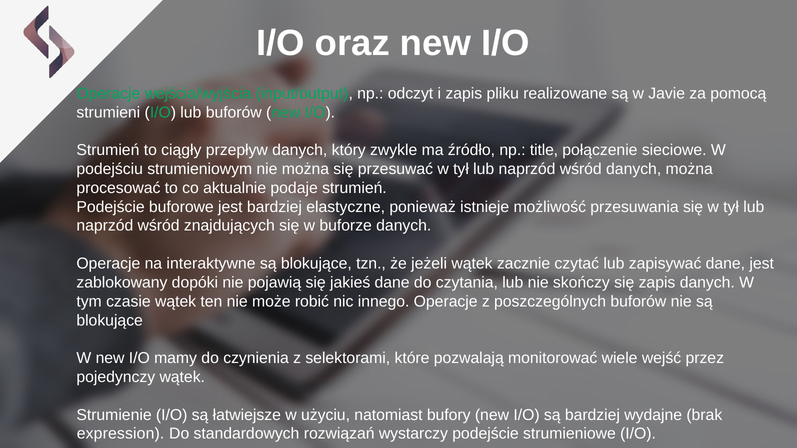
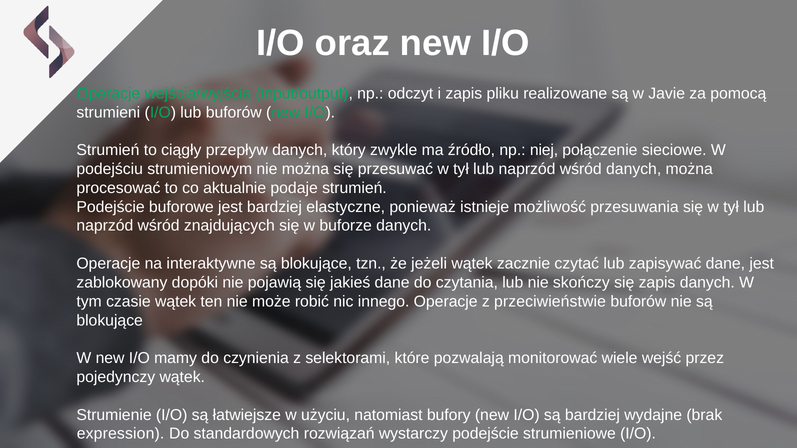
title: title -> niej
poszczególnych: poszczególnych -> przeciwieństwie
